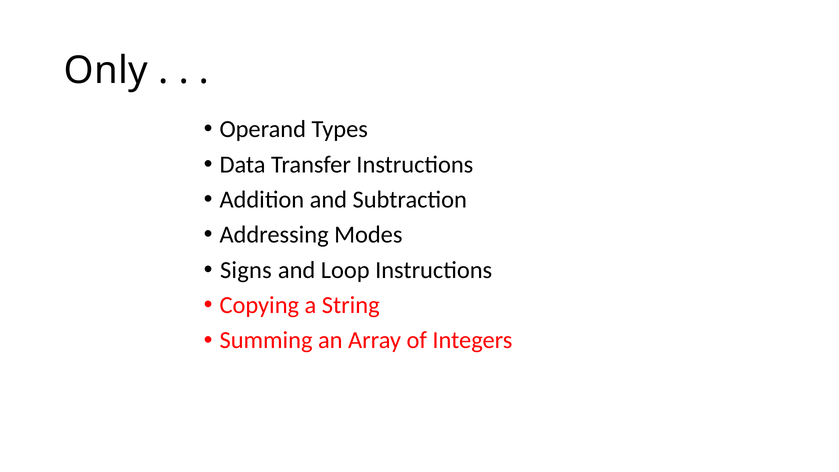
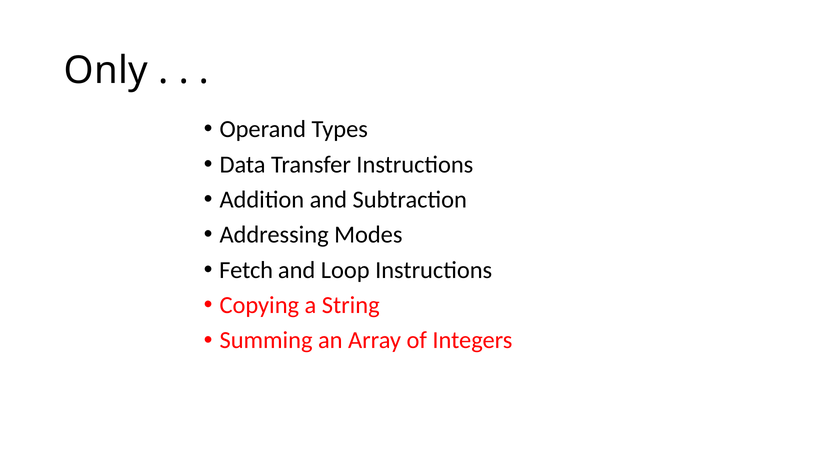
Signs: Signs -> Fetch
